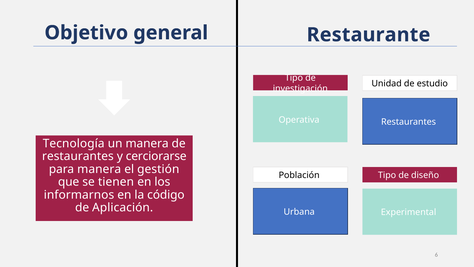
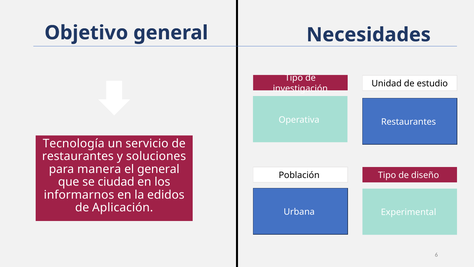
Restaurante: Restaurante -> Necesidades
un manera: manera -> servicio
cerciorarse: cerciorarse -> soluciones
el gestión: gestión -> general
tienen: tienen -> ciudad
código: código -> edidos
